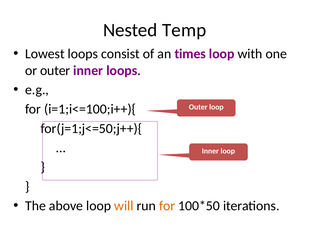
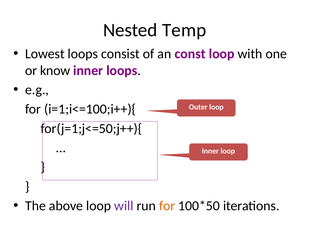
times: times -> const
or outer: outer -> know
will colour: orange -> purple
